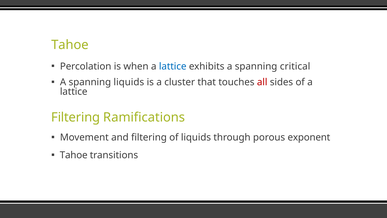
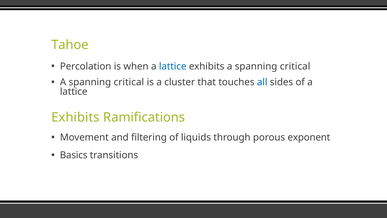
liquids at (129, 82): liquids -> critical
all colour: red -> blue
Filtering at (76, 117): Filtering -> Exhibits
Tahoe at (74, 155): Tahoe -> Basics
